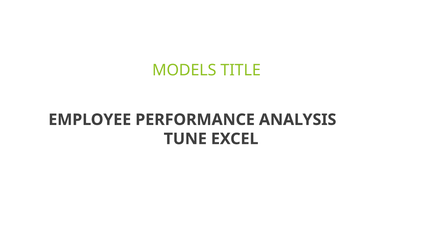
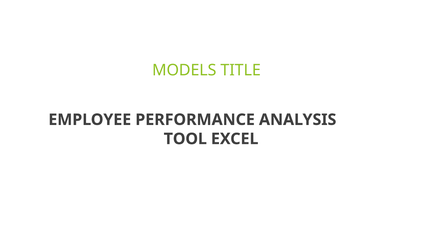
TUNE: TUNE -> TOOL
